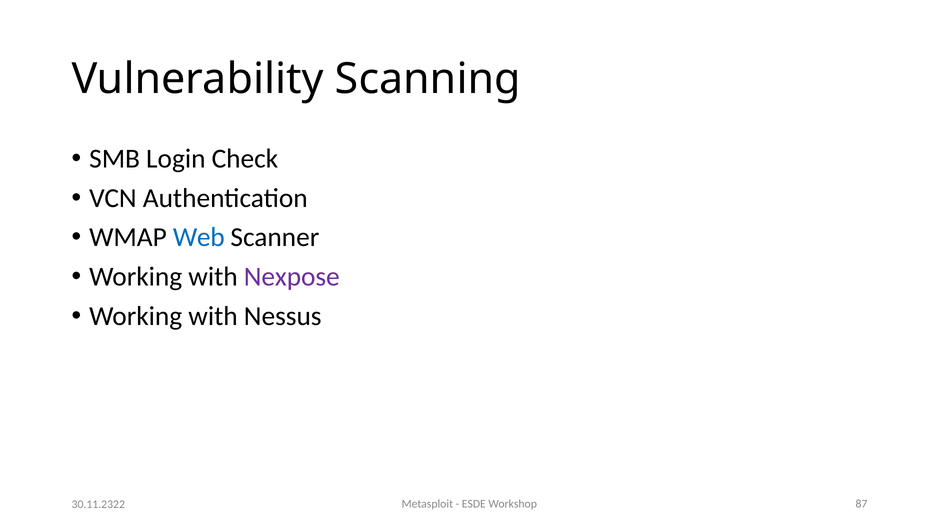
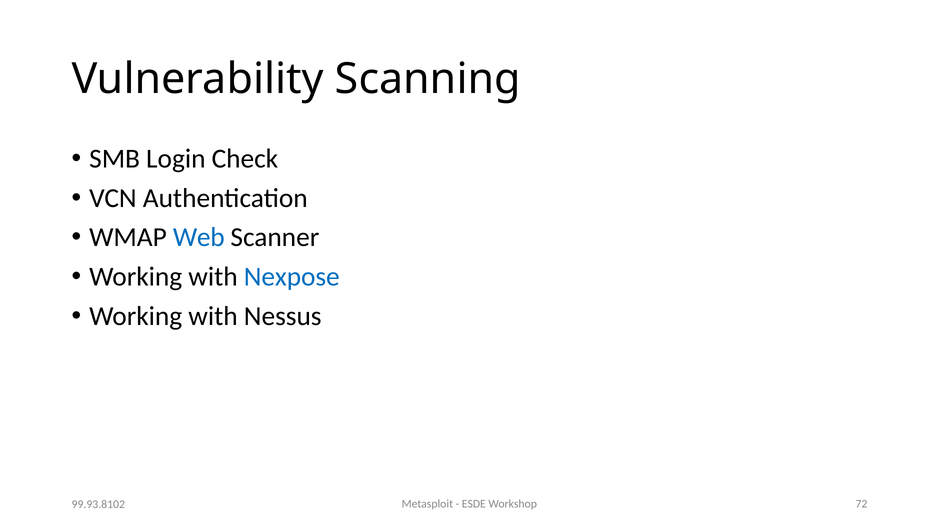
Nexpose colour: purple -> blue
87: 87 -> 72
30.11.2322: 30.11.2322 -> 99.93.8102
